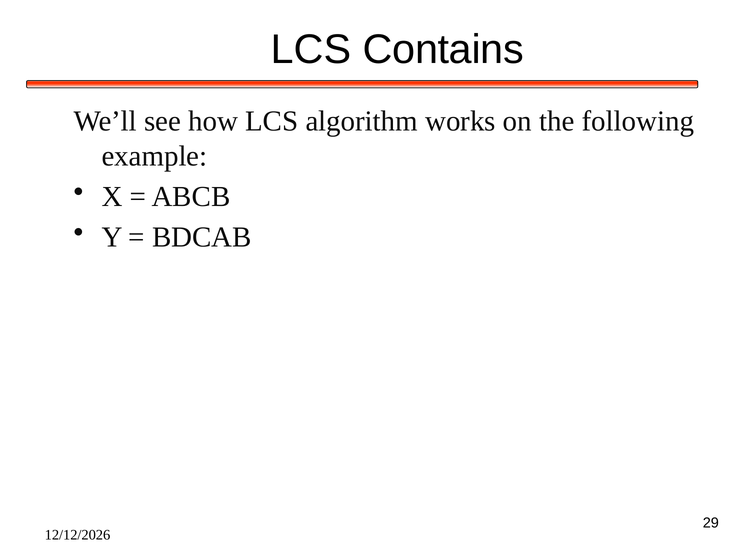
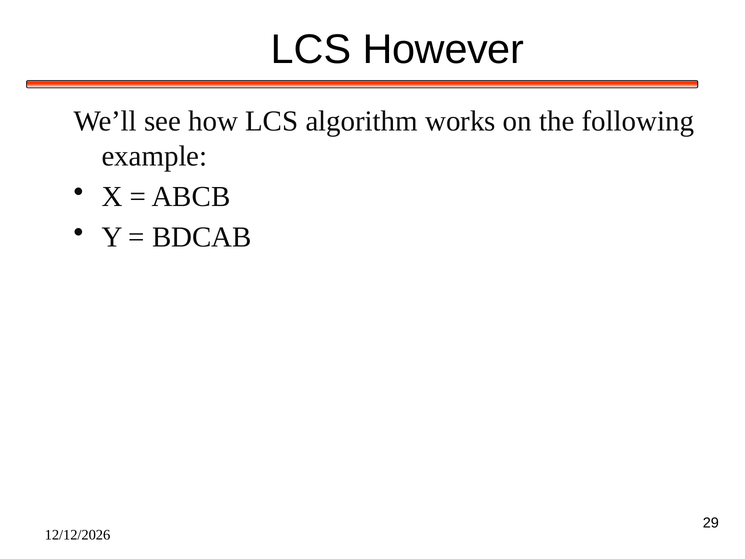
Contains: Contains -> However
